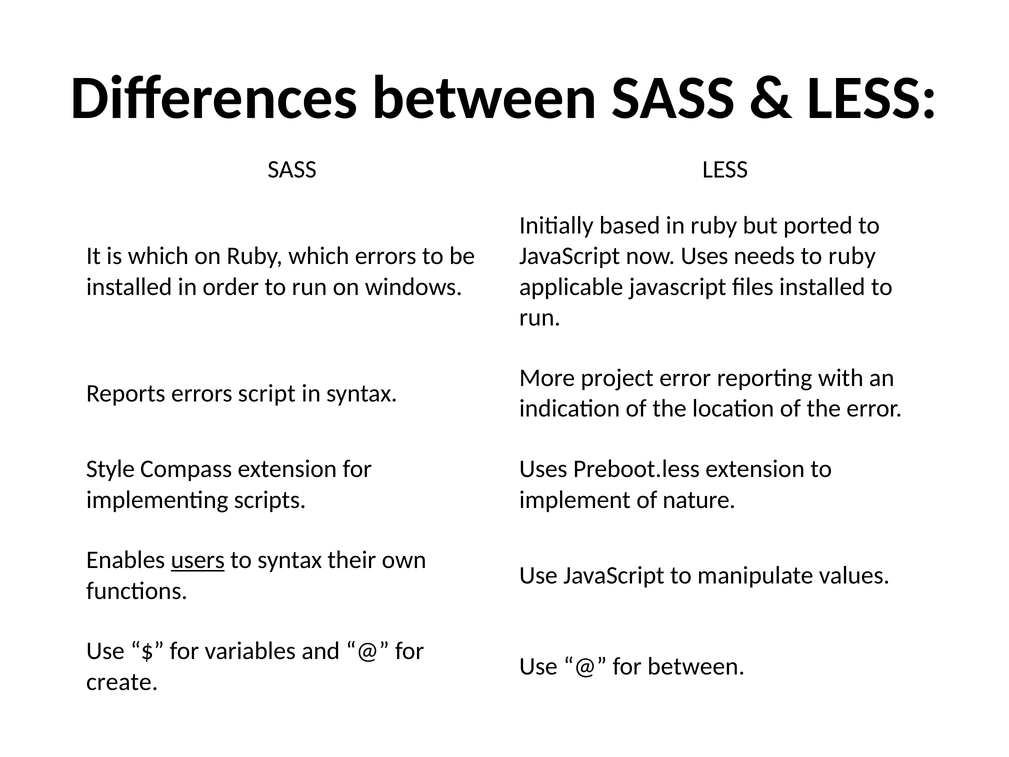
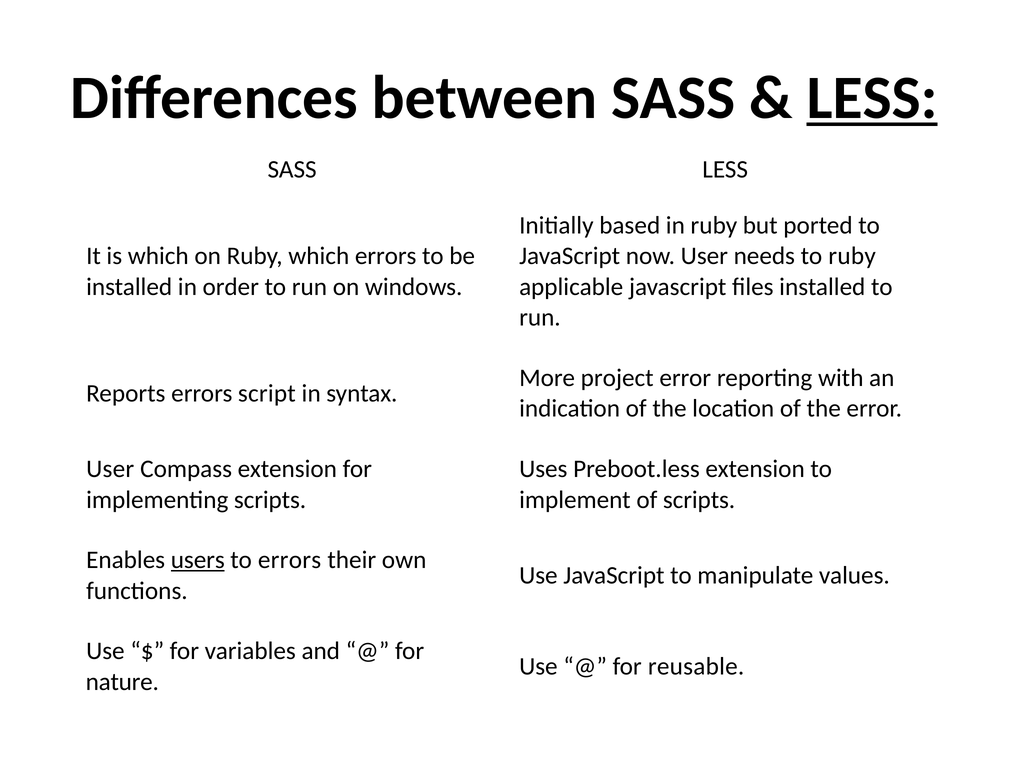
LESS at (872, 98) underline: none -> present
now Uses: Uses -> User
Style at (110, 469): Style -> User
of nature: nature -> scripts
to syntax: syntax -> errors
for between: between -> reusable
create: create -> nature
